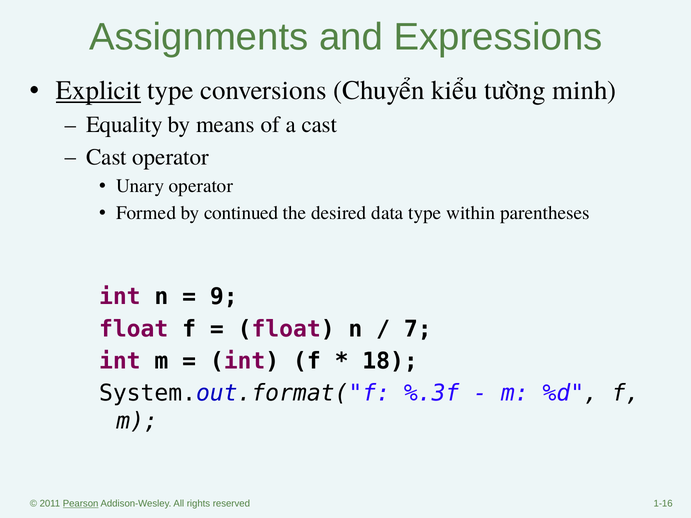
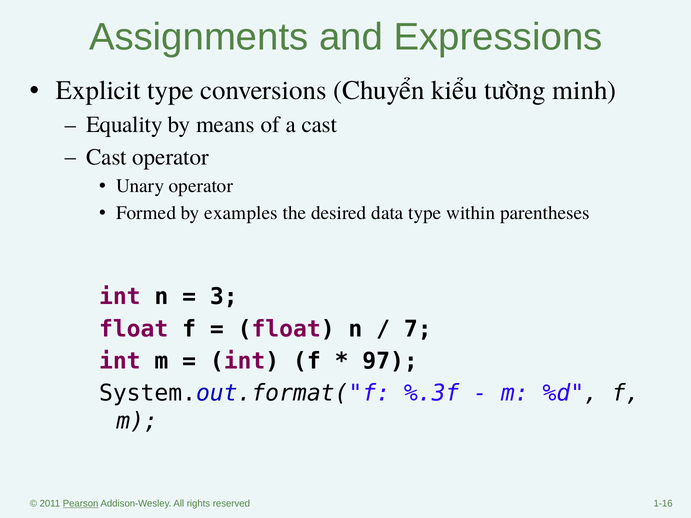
Explicit underline: present -> none
continued: continued -> examples
9: 9 -> 3
18: 18 -> 97
